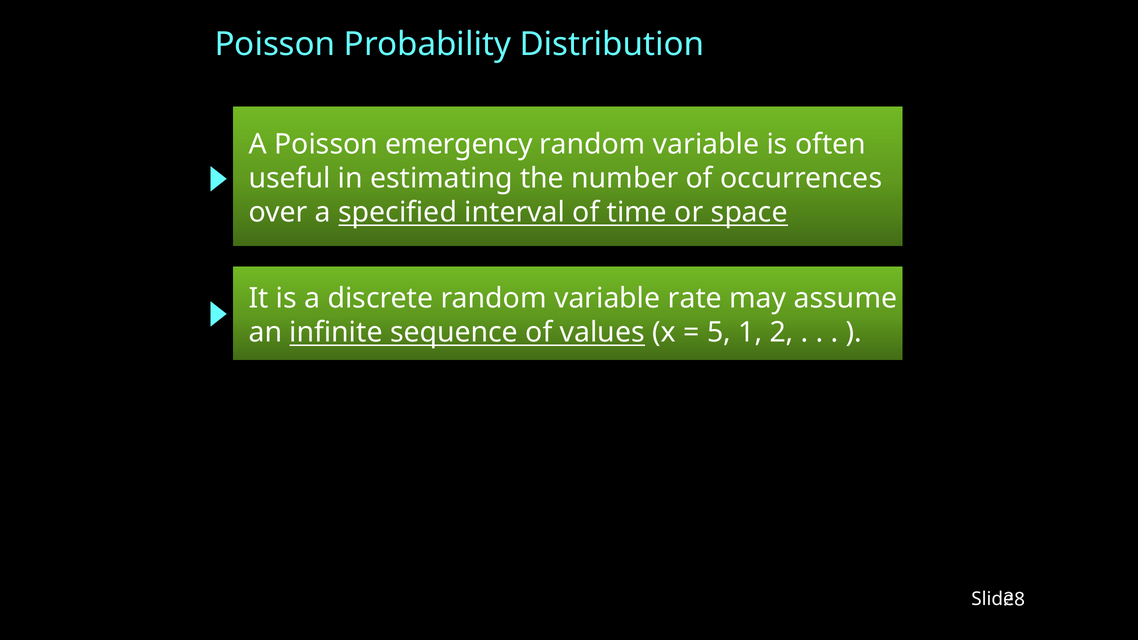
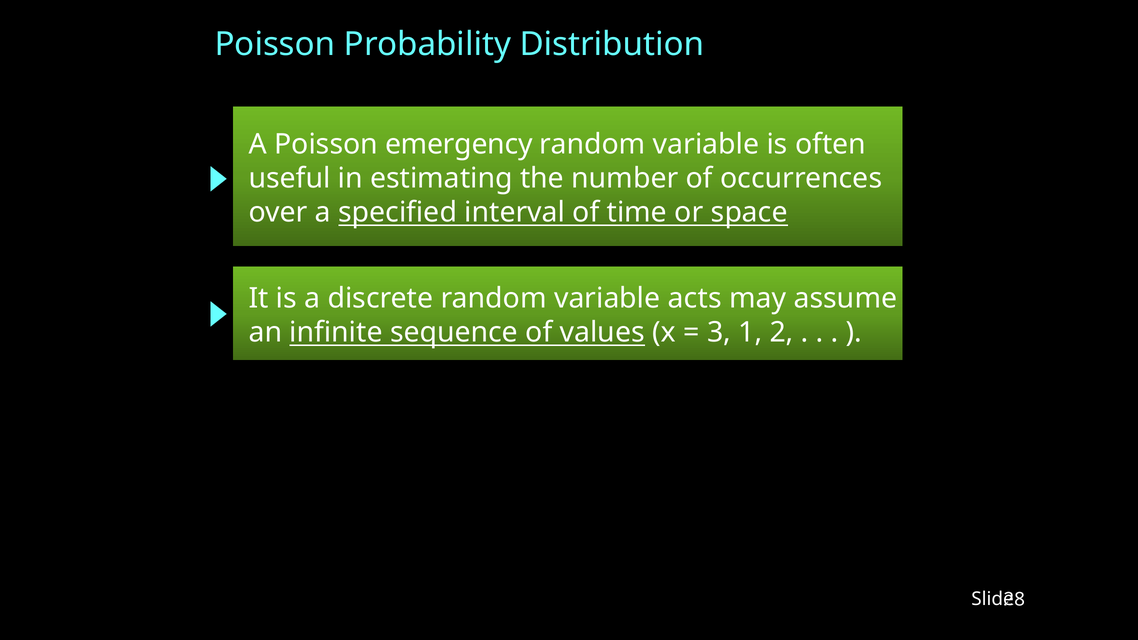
rate: rate -> acts
5: 5 -> 3
